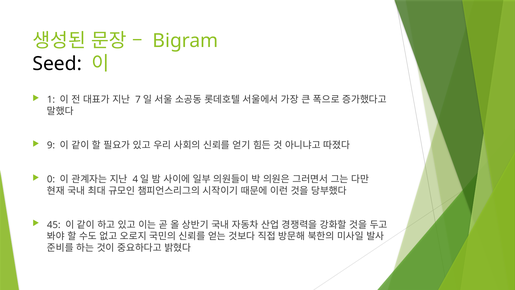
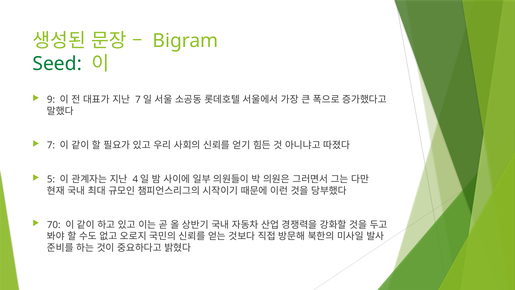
Seed colour: black -> green
1: 1 -> 9
9: 9 -> 7
0: 0 -> 5
45: 45 -> 70
